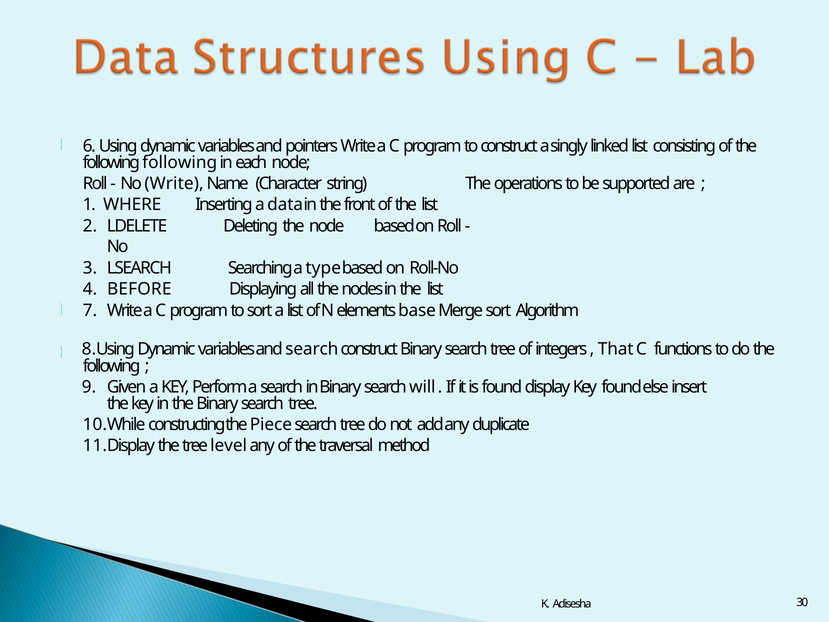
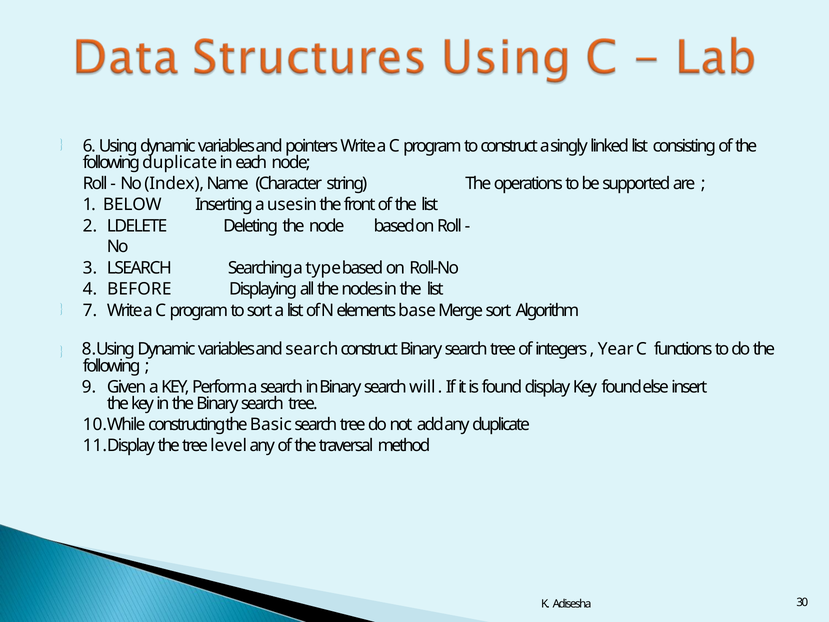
following following: following -> duplicate
No Write: Write -> Index
WHERE: WHERE -> BELOW
data: data -> uses
That: That -> Year
Piece: Piece -> Basic
